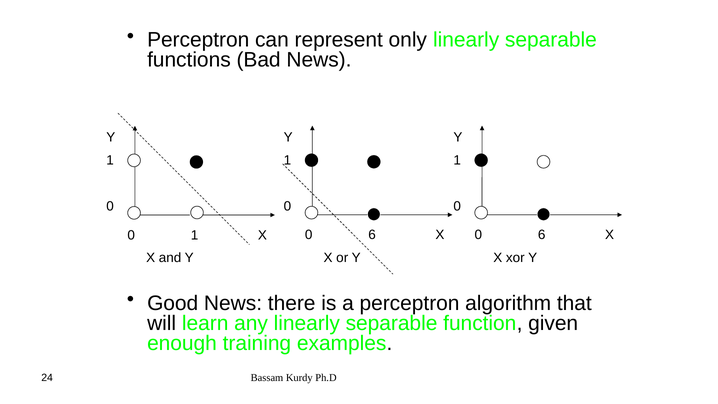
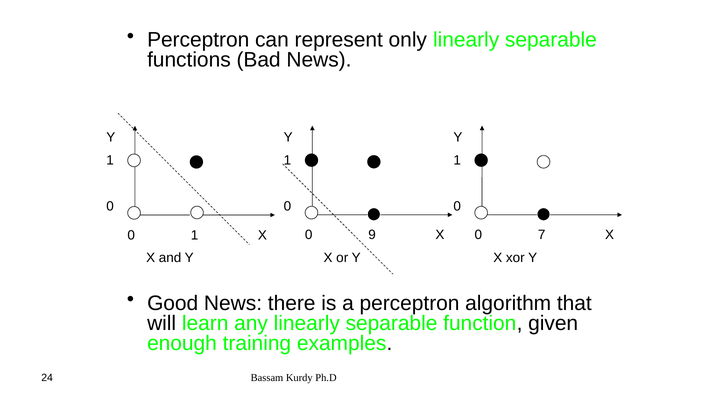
6 at (372, 235): 6 -> 9
6 at (542, 235): 6 -> 7
